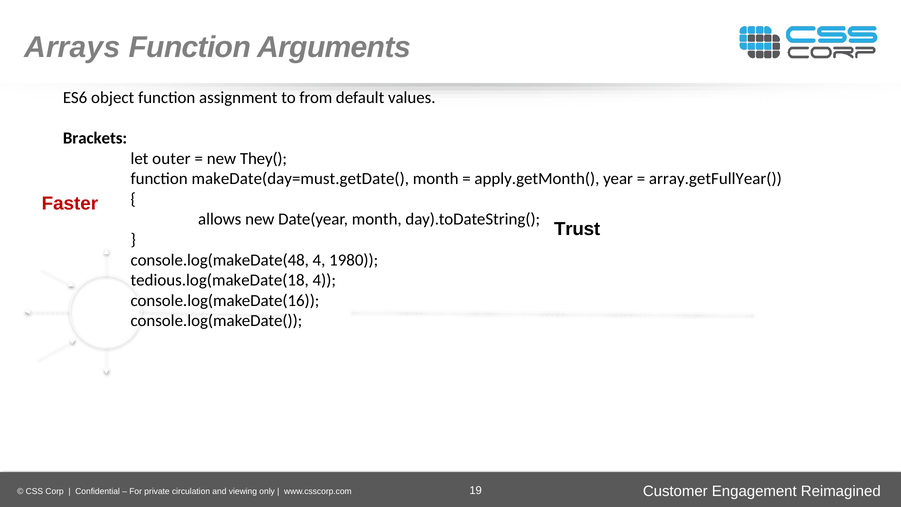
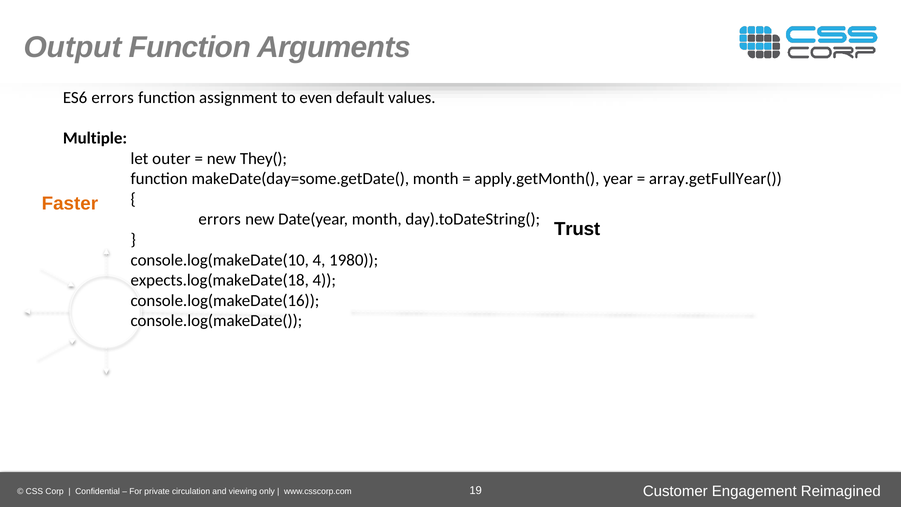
Arrays: Arrays -> Output
ES6 object: object -> errors
from: from -> even
Brackets: Brackets -> Multiple
makeDate(day=must.getDate(: makeDate(day=must.getDate( -> makeDate(day=some.getDate(
Faster colour: red -> orange
allows at (220, 219): allows -> errors
console.log(makeDate(48: console.log(makeDate(48 -> console.log(makeDate(10
tedious.log(makeDate(18: tedious.log(makeDate(18 -> expects.log(makeDate(18
